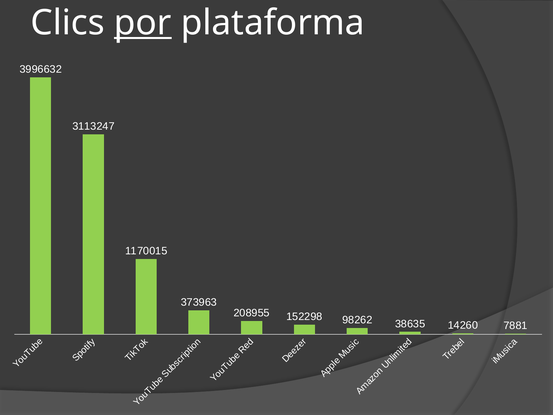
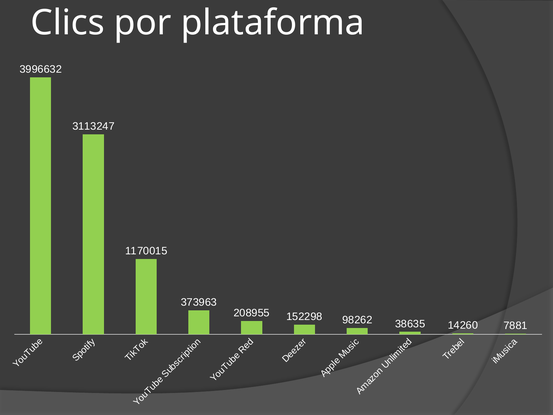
por underline: present -> none
